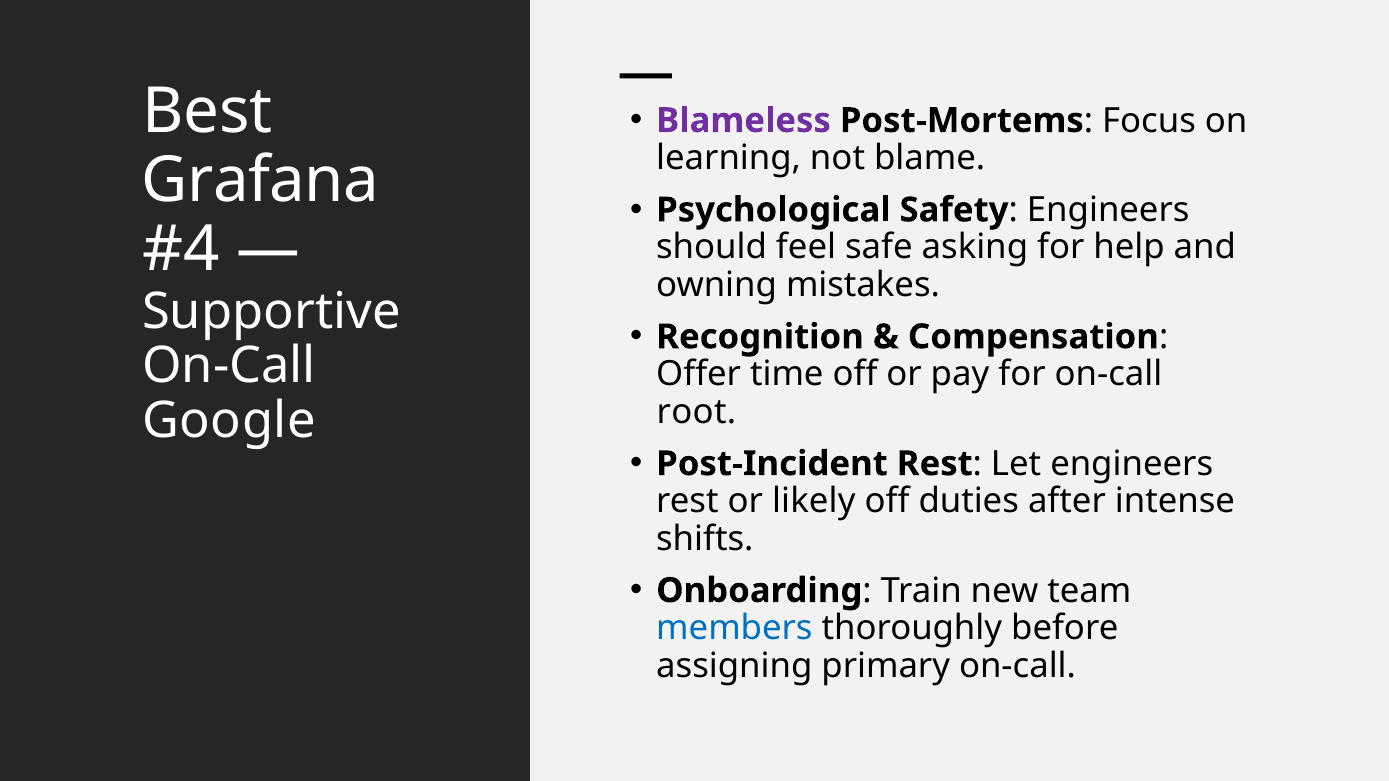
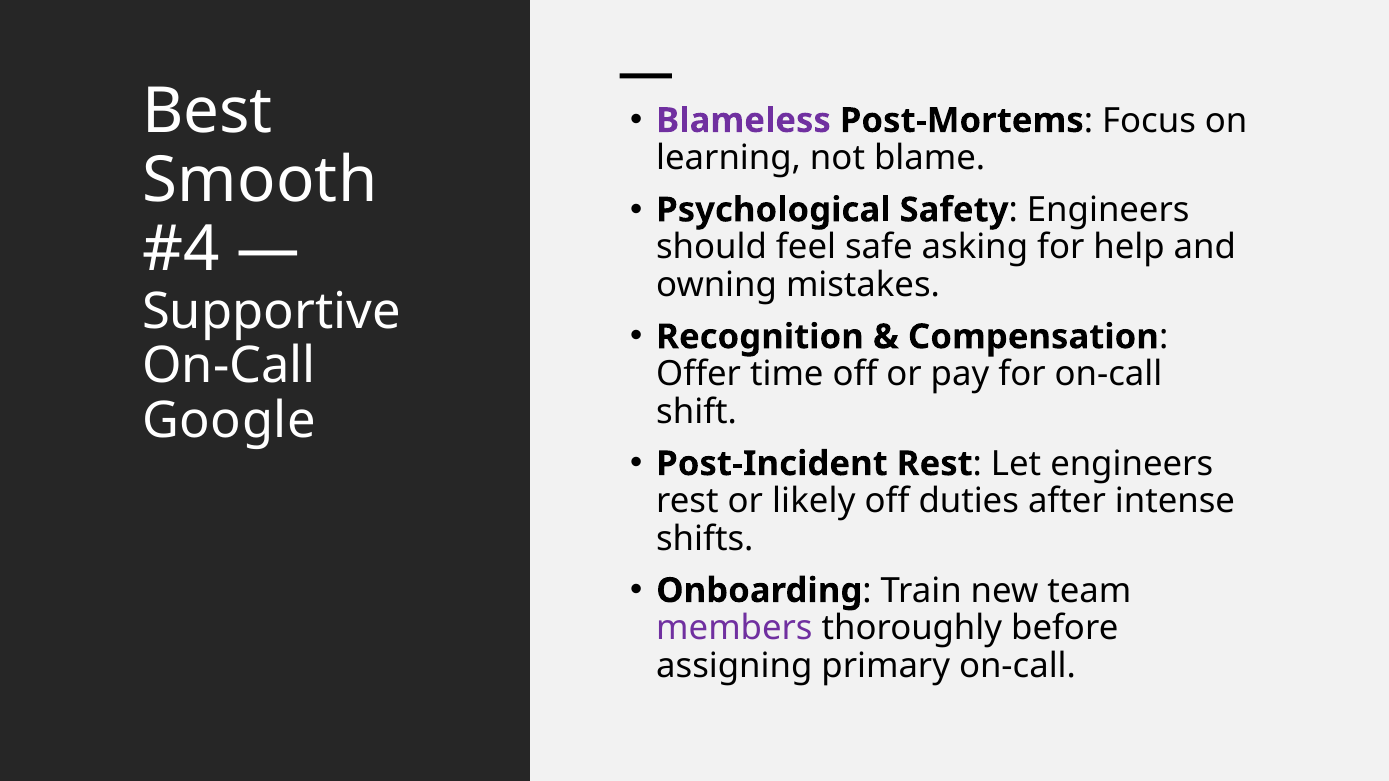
Grafana: Grafana -> Smooth
root: root -> shift
members colour: blue -> purple
